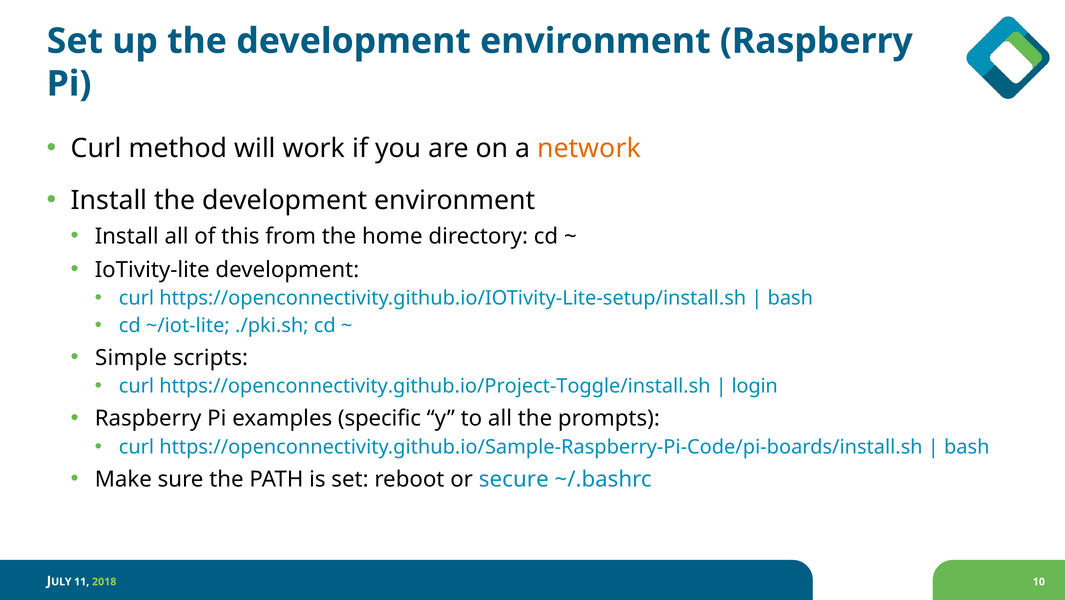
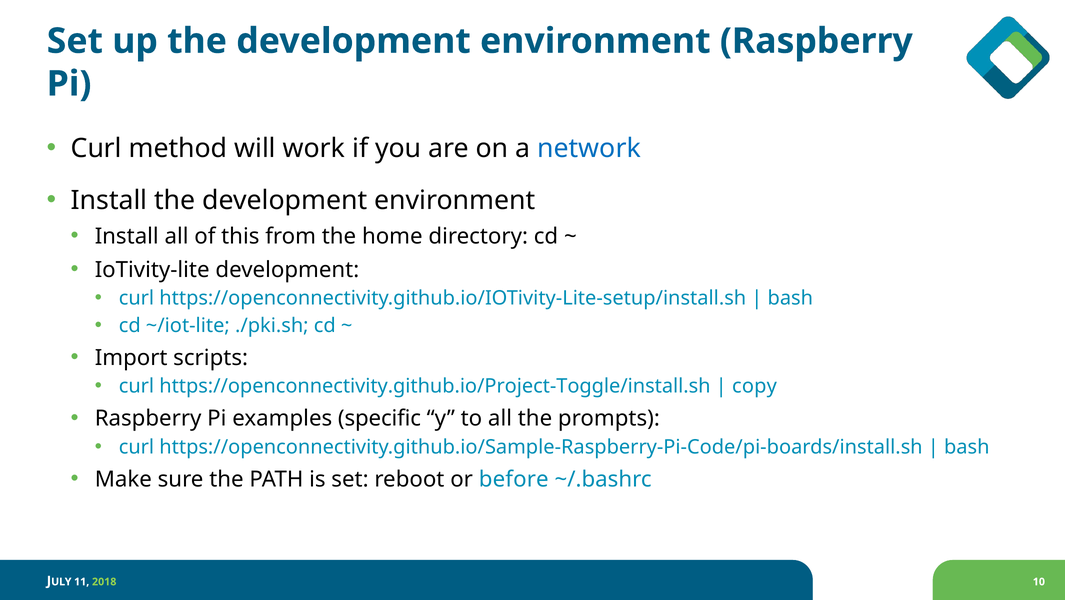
network colour: orange -> blue
Simple: Simple -> Import
login: login -> copy
secure: secure -> before
